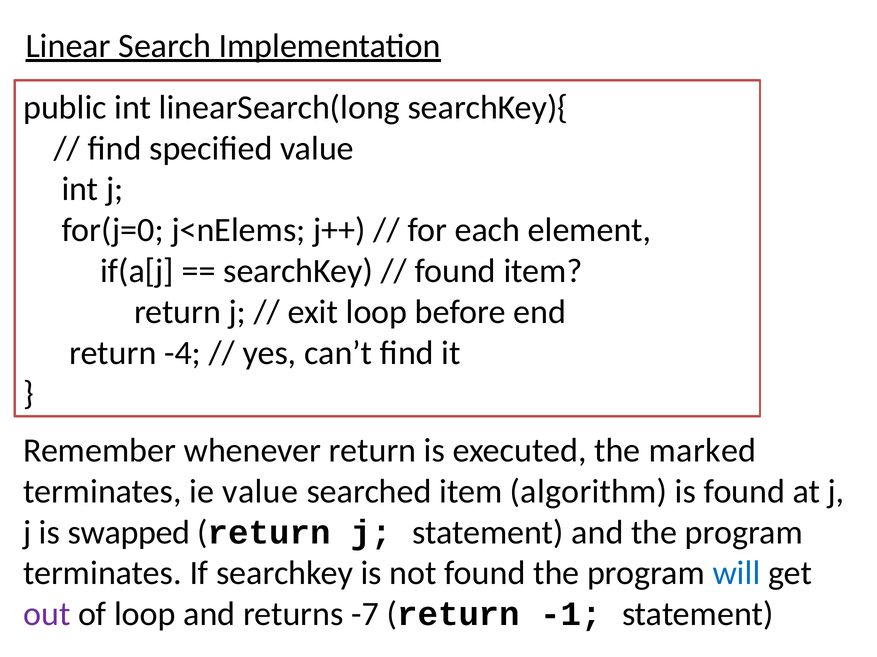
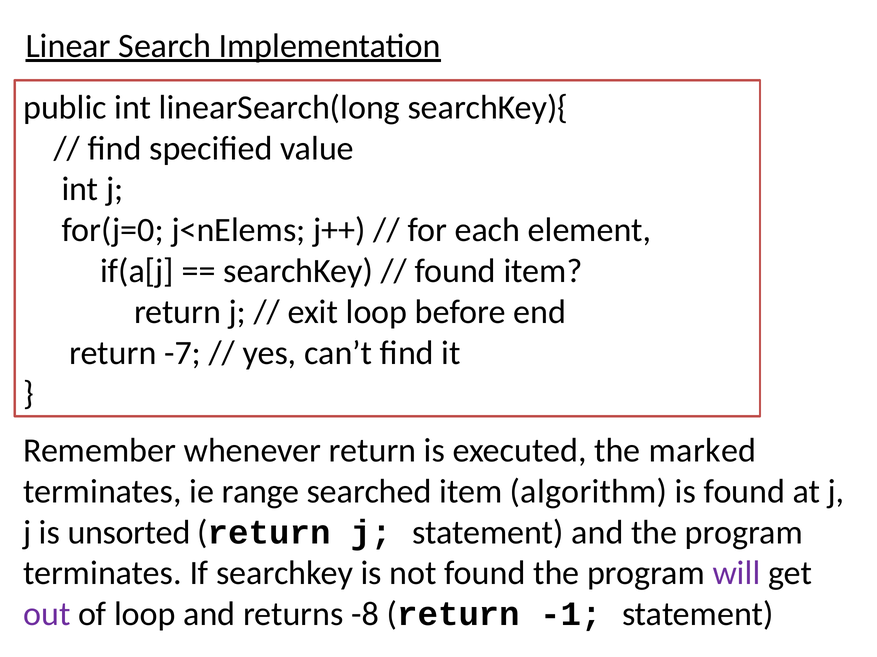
-4: -4 -> -7
ie value: value -> range
swapped: swapped -> unsorted
will colour: blue -> purple
-7: -7 -> -8
